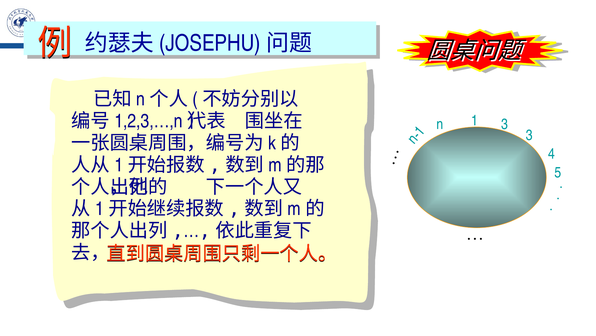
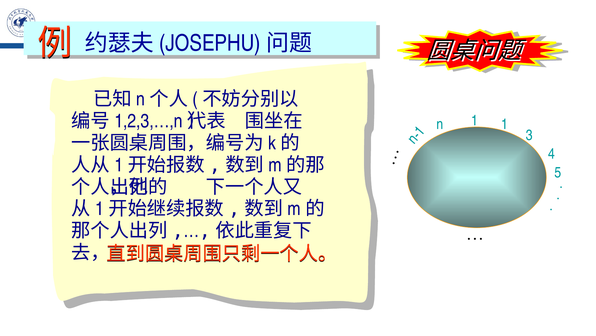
1 3: 3 -> 1
